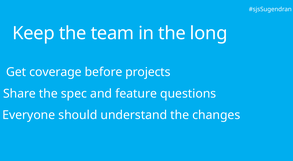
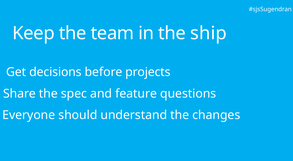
long: long -> ship
coverage: coverage -> decisions
